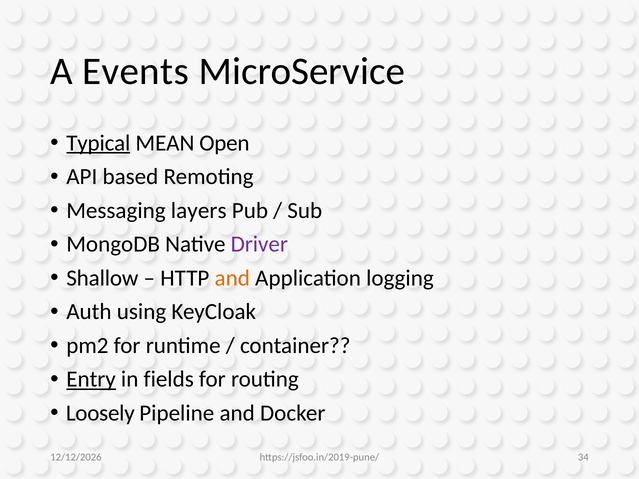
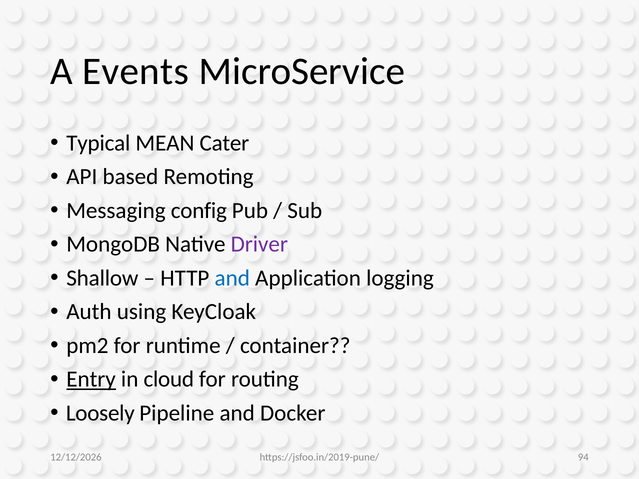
Typical underline: present -> none
Open: Open -> Cater
layers: layers -> config
and at (232, 278) colour: orange -> blue
fields: fields -> cloud
34: 34 -> 94
